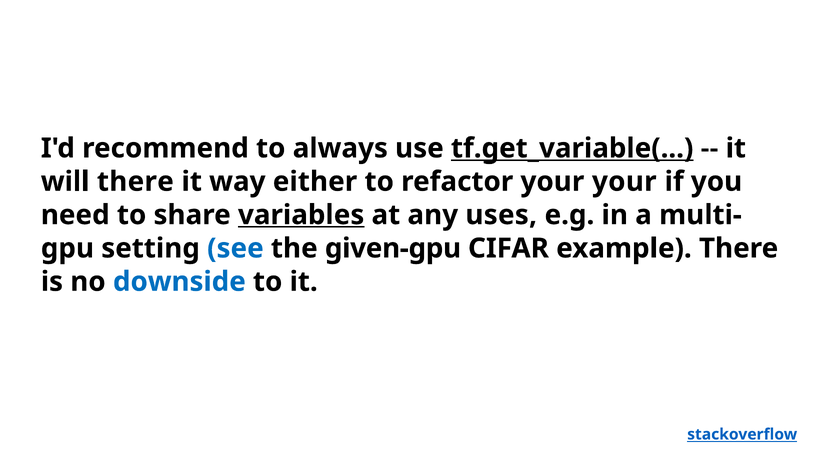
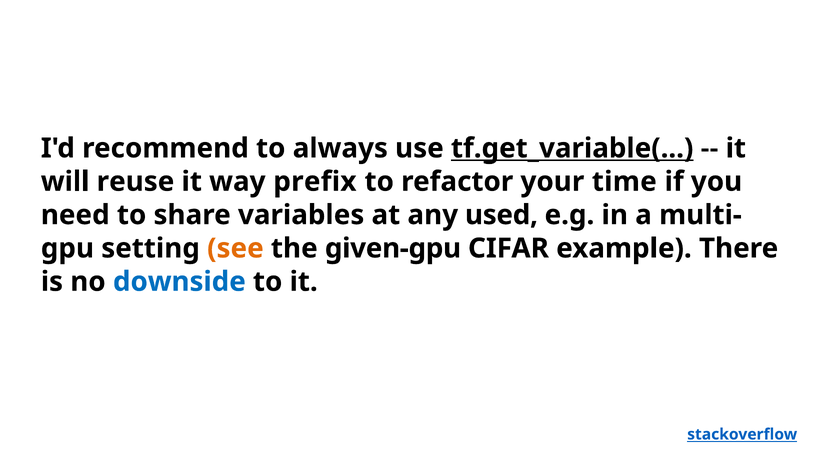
will there: there -> reuse
either: either -> prefix
your your: your -> time
variables underline: present -> none
uses: uses -> used
see colour: blue -> orange
